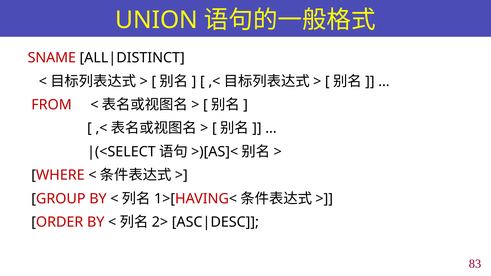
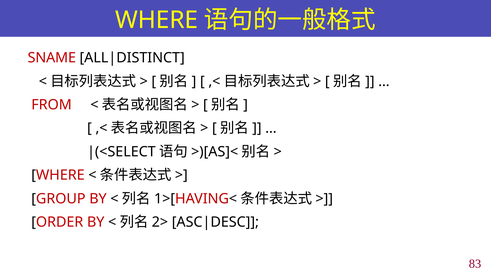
UNION at (157, 20): UNION -> WHERE
